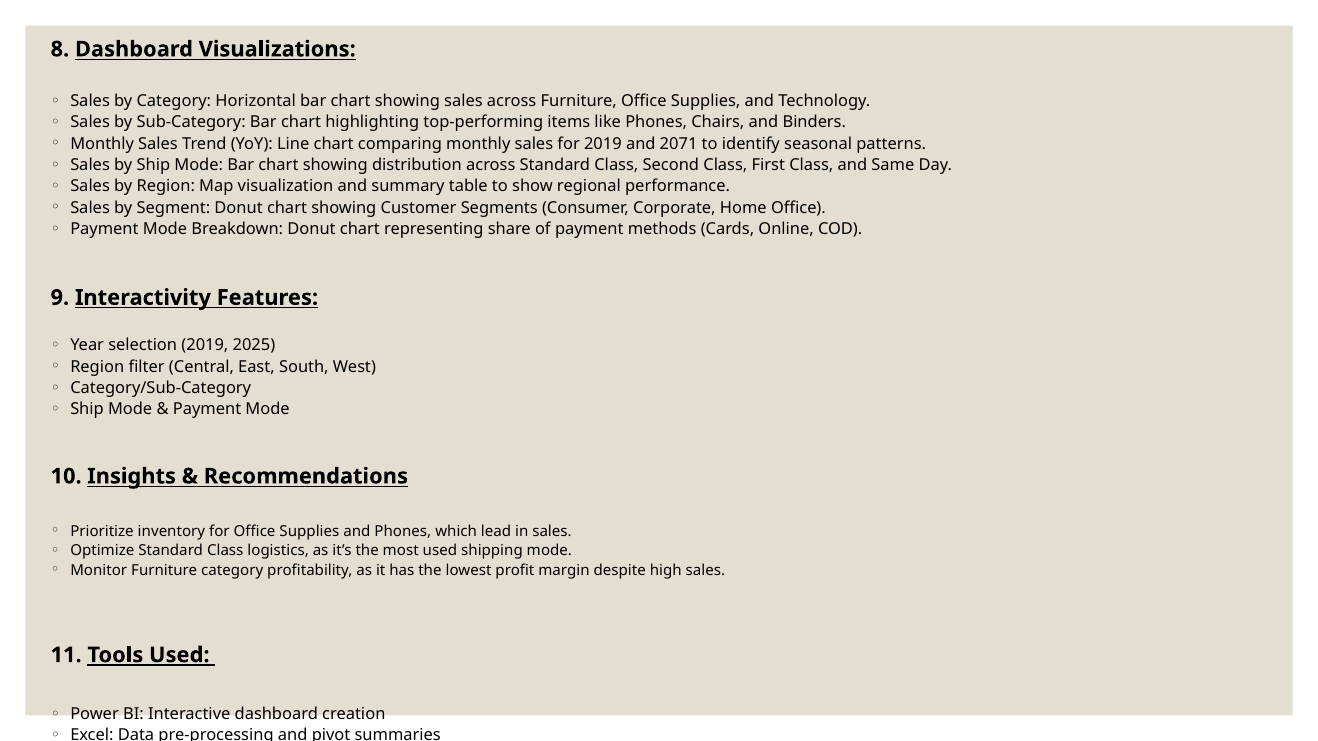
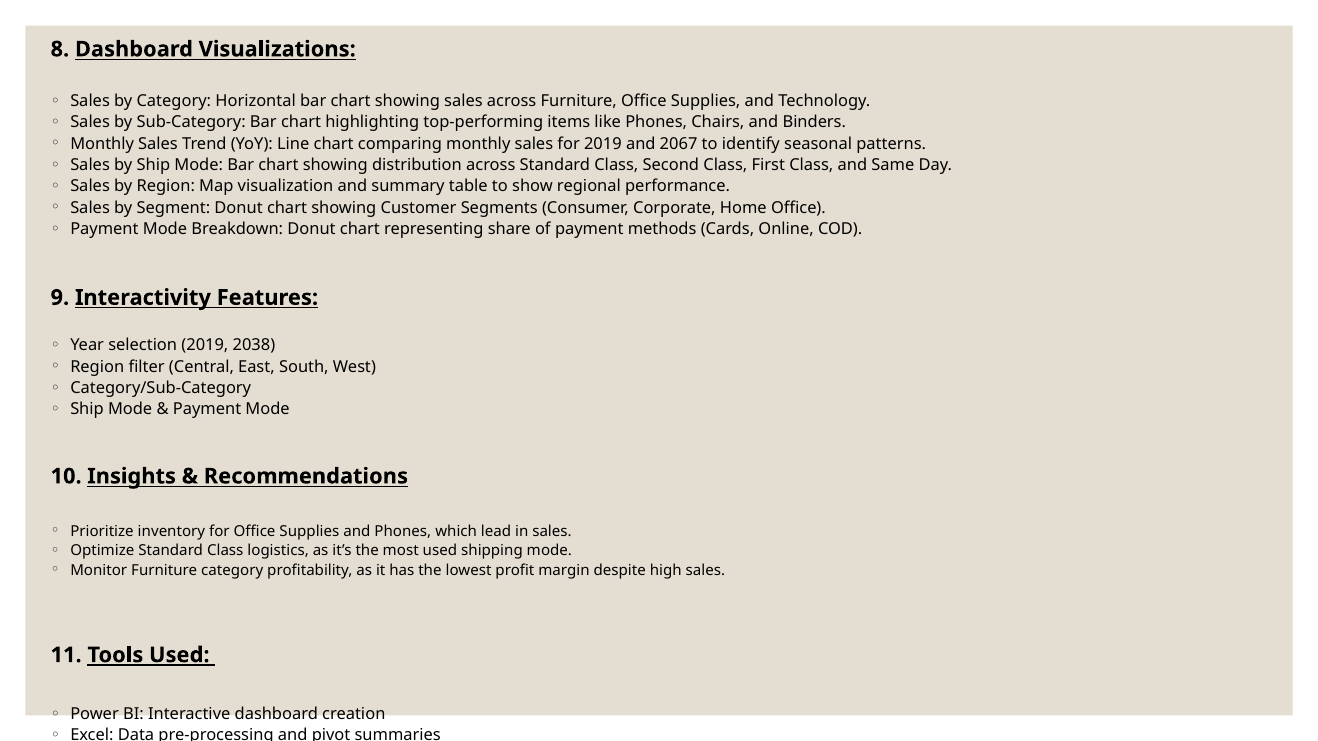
2071: 2071 -> 2067
2025: 2025 -> 2038
